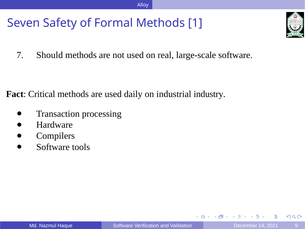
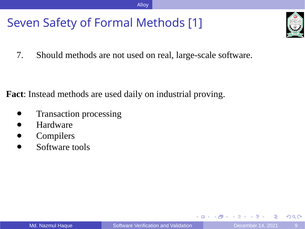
Critical: Critical -> Instead
industry: industry -> proving
